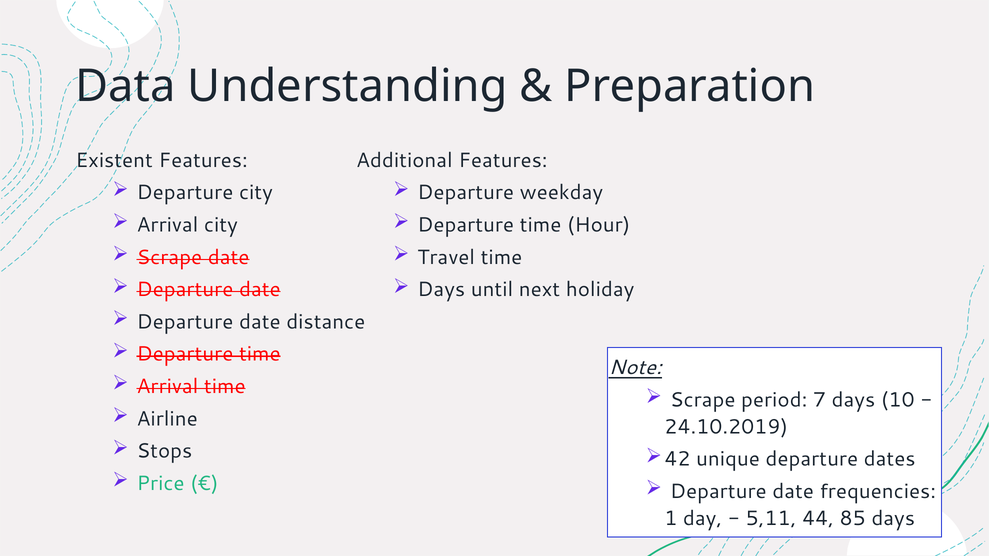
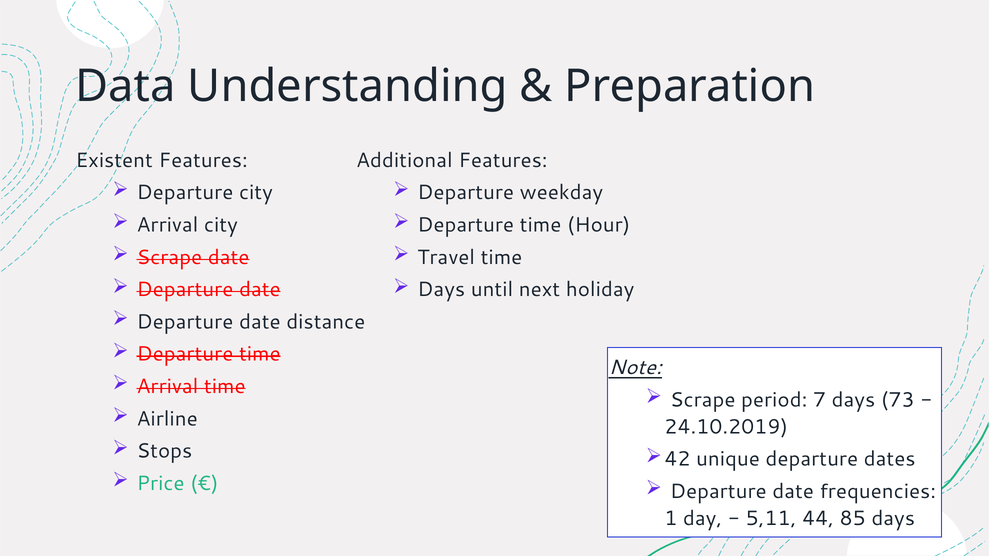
10: 10 -> 73
